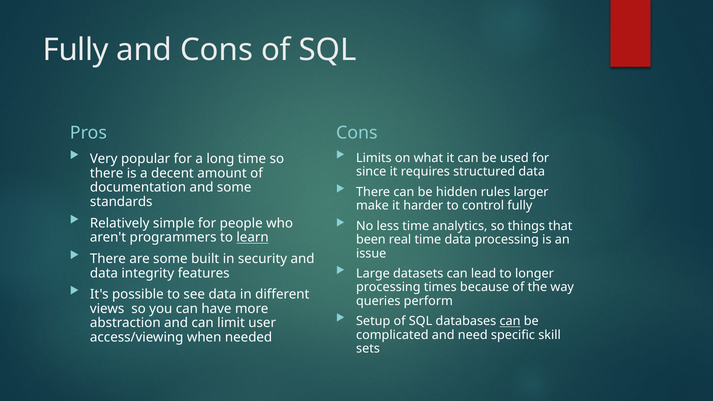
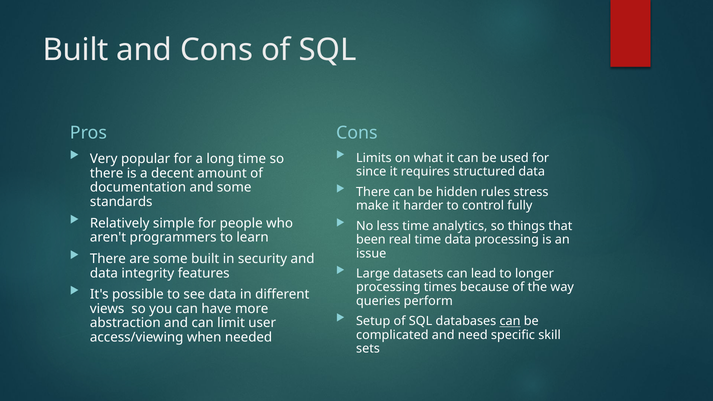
Fully at (76, 50): Fully -> Built
larger: larger -> stress
learn underline: present -> none
